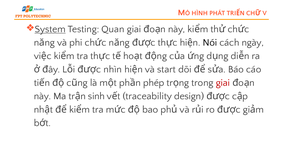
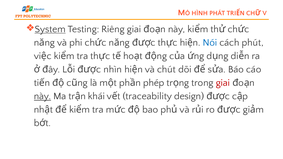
Quan: Quan -> Riêng
Nói colour: black -> blue
ngày: ngày -> phút
start: start -> chút
này at (42, 96) underline: none -> present
sinh: sinh -> khái
